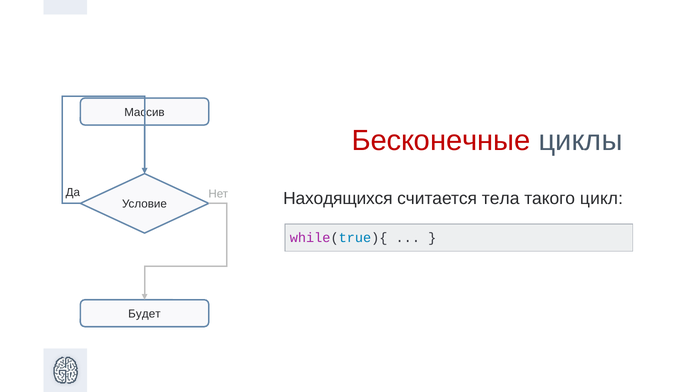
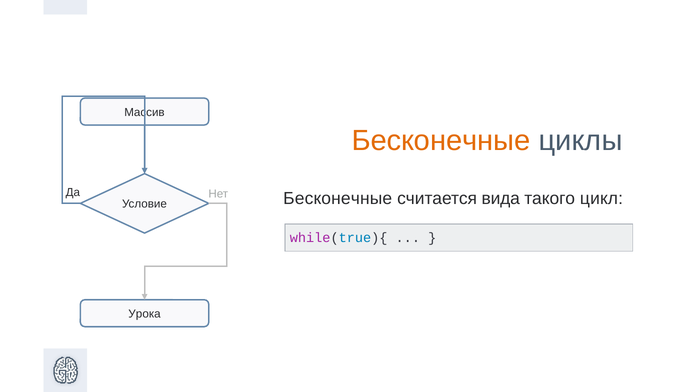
Бесконечные at (441, 141) colour: red -> orange
Находящихся at (338, 199): Находящихся -> Бесконечные
тела: тела -> вида
Будет: Будет -> Урока
